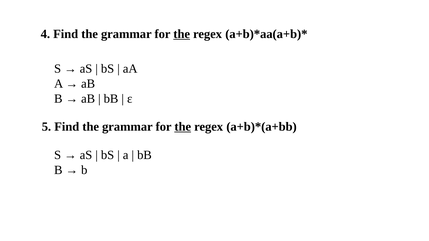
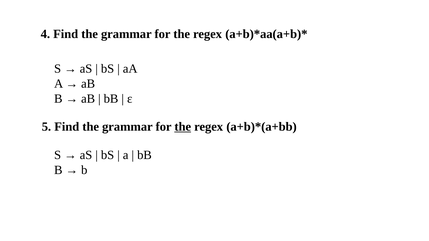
the at (182, 34) underline: present -> none
